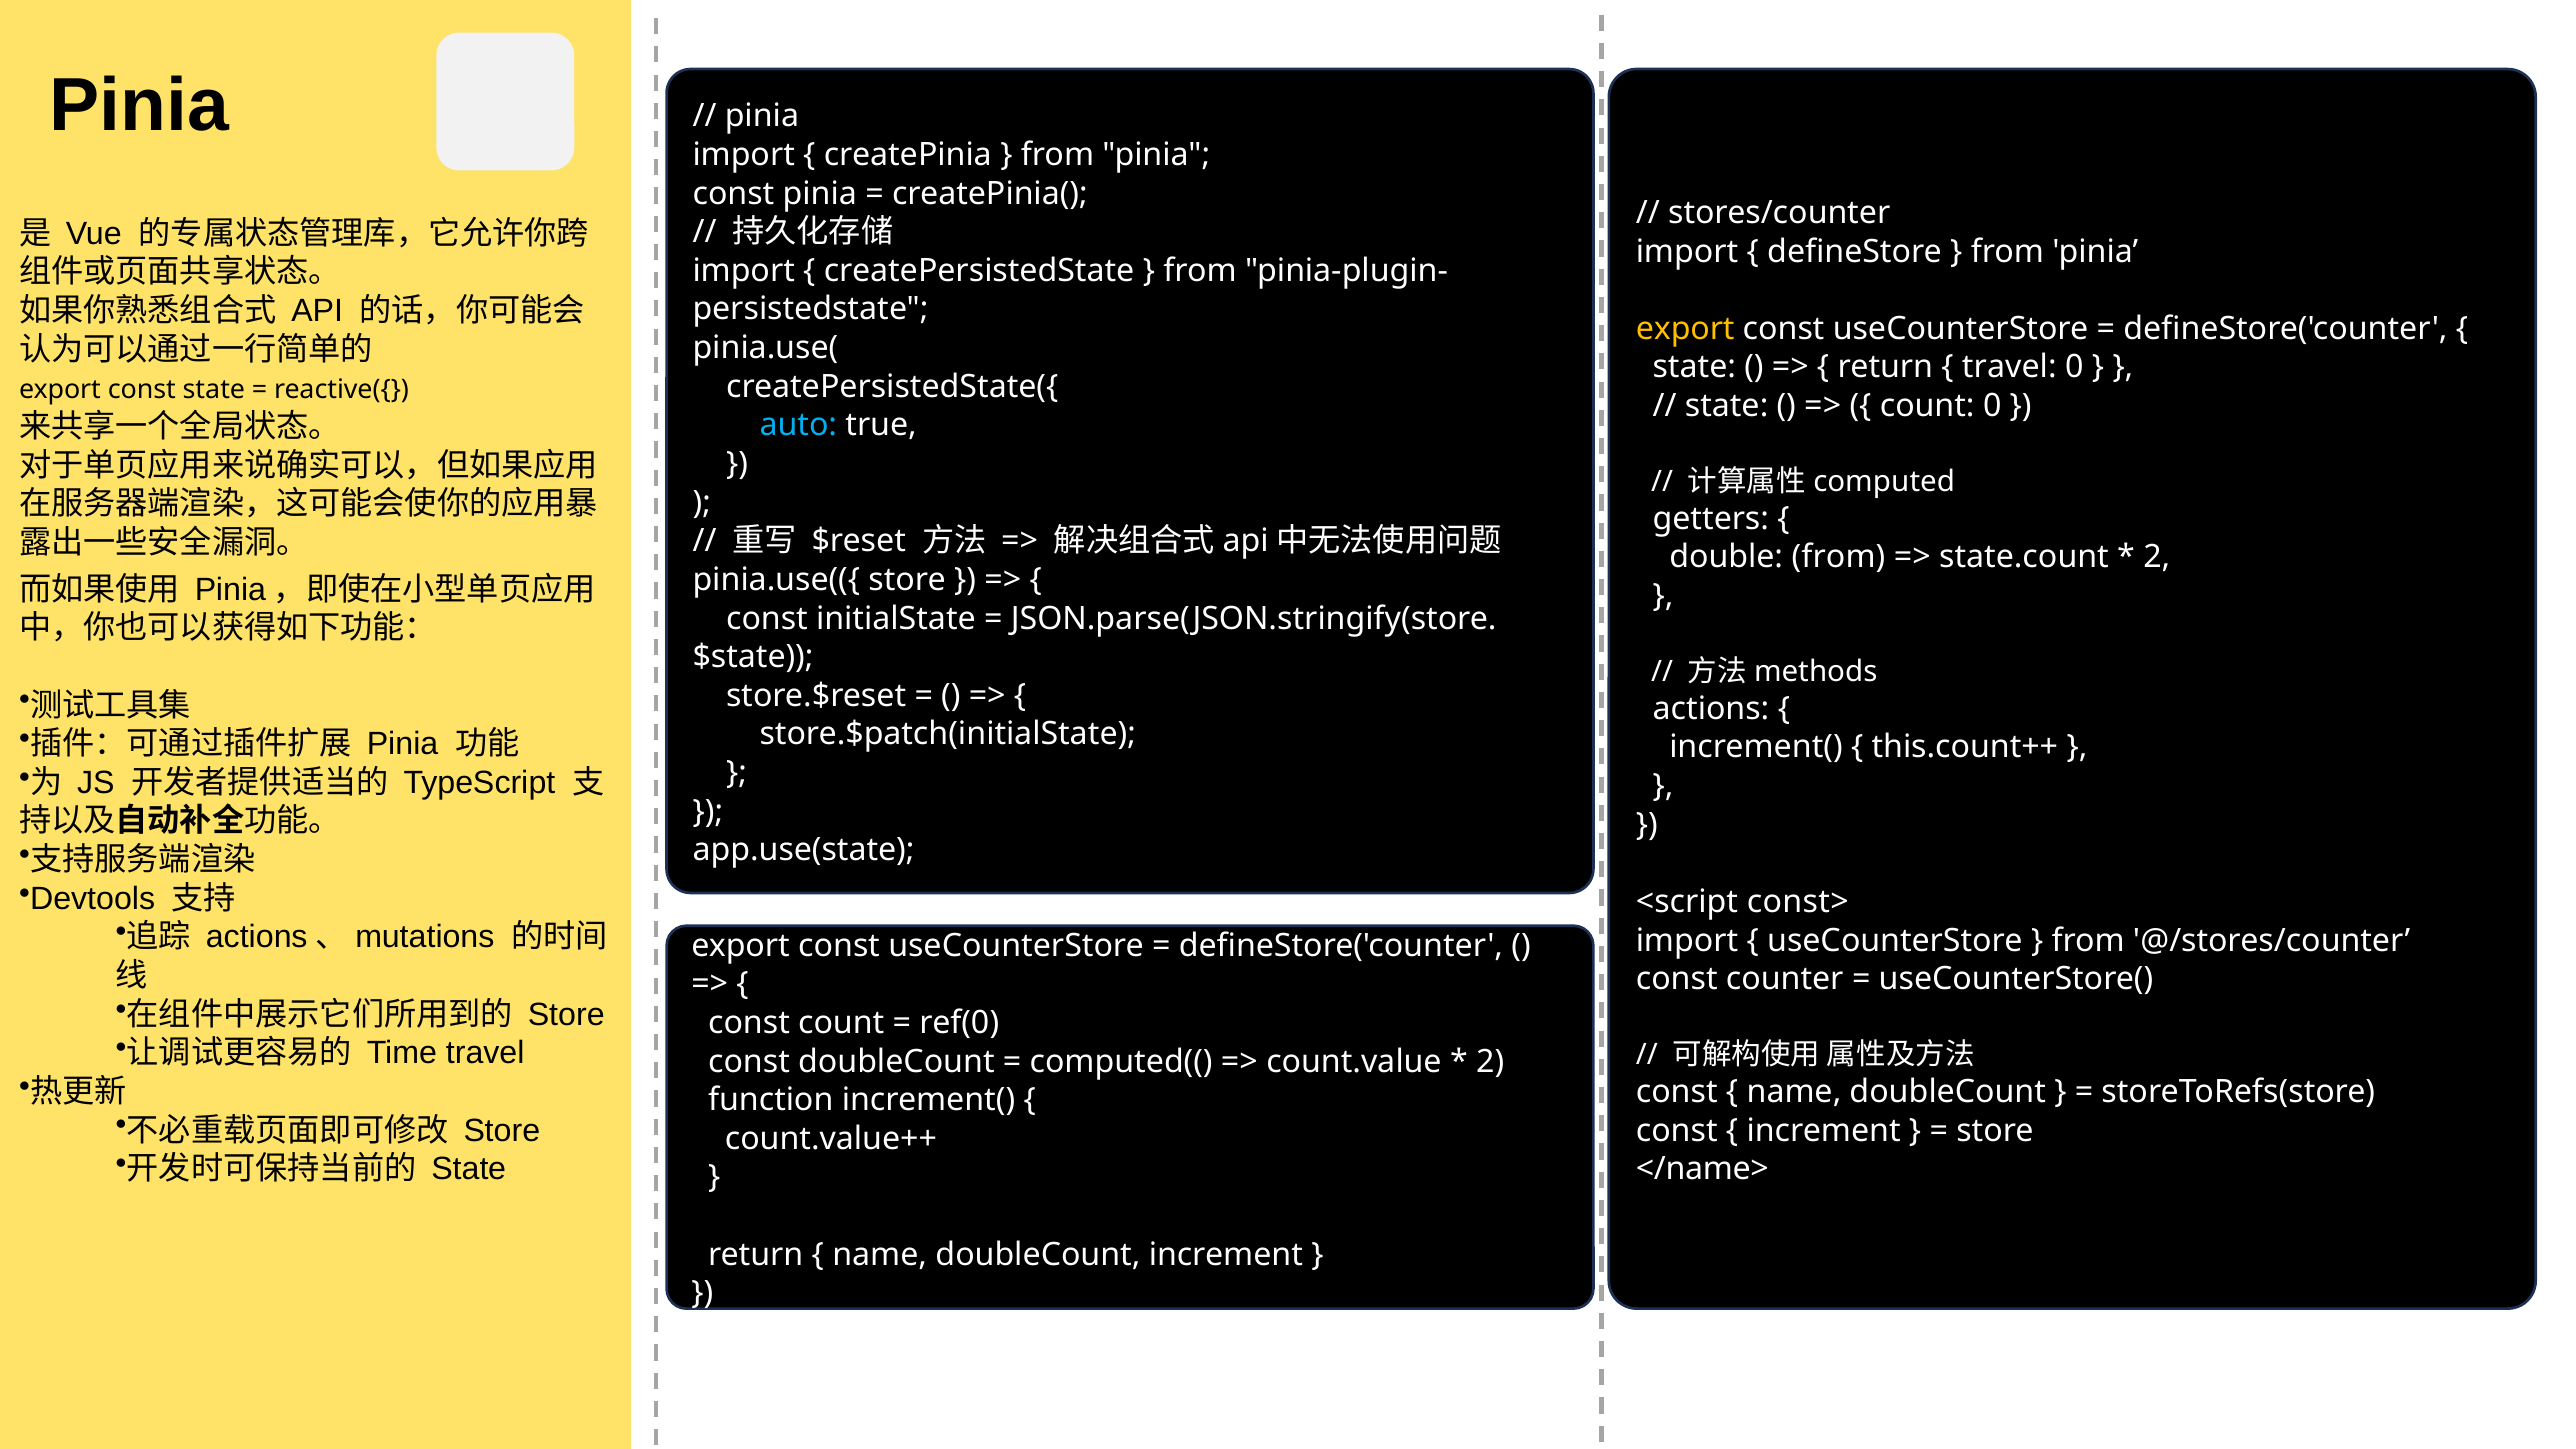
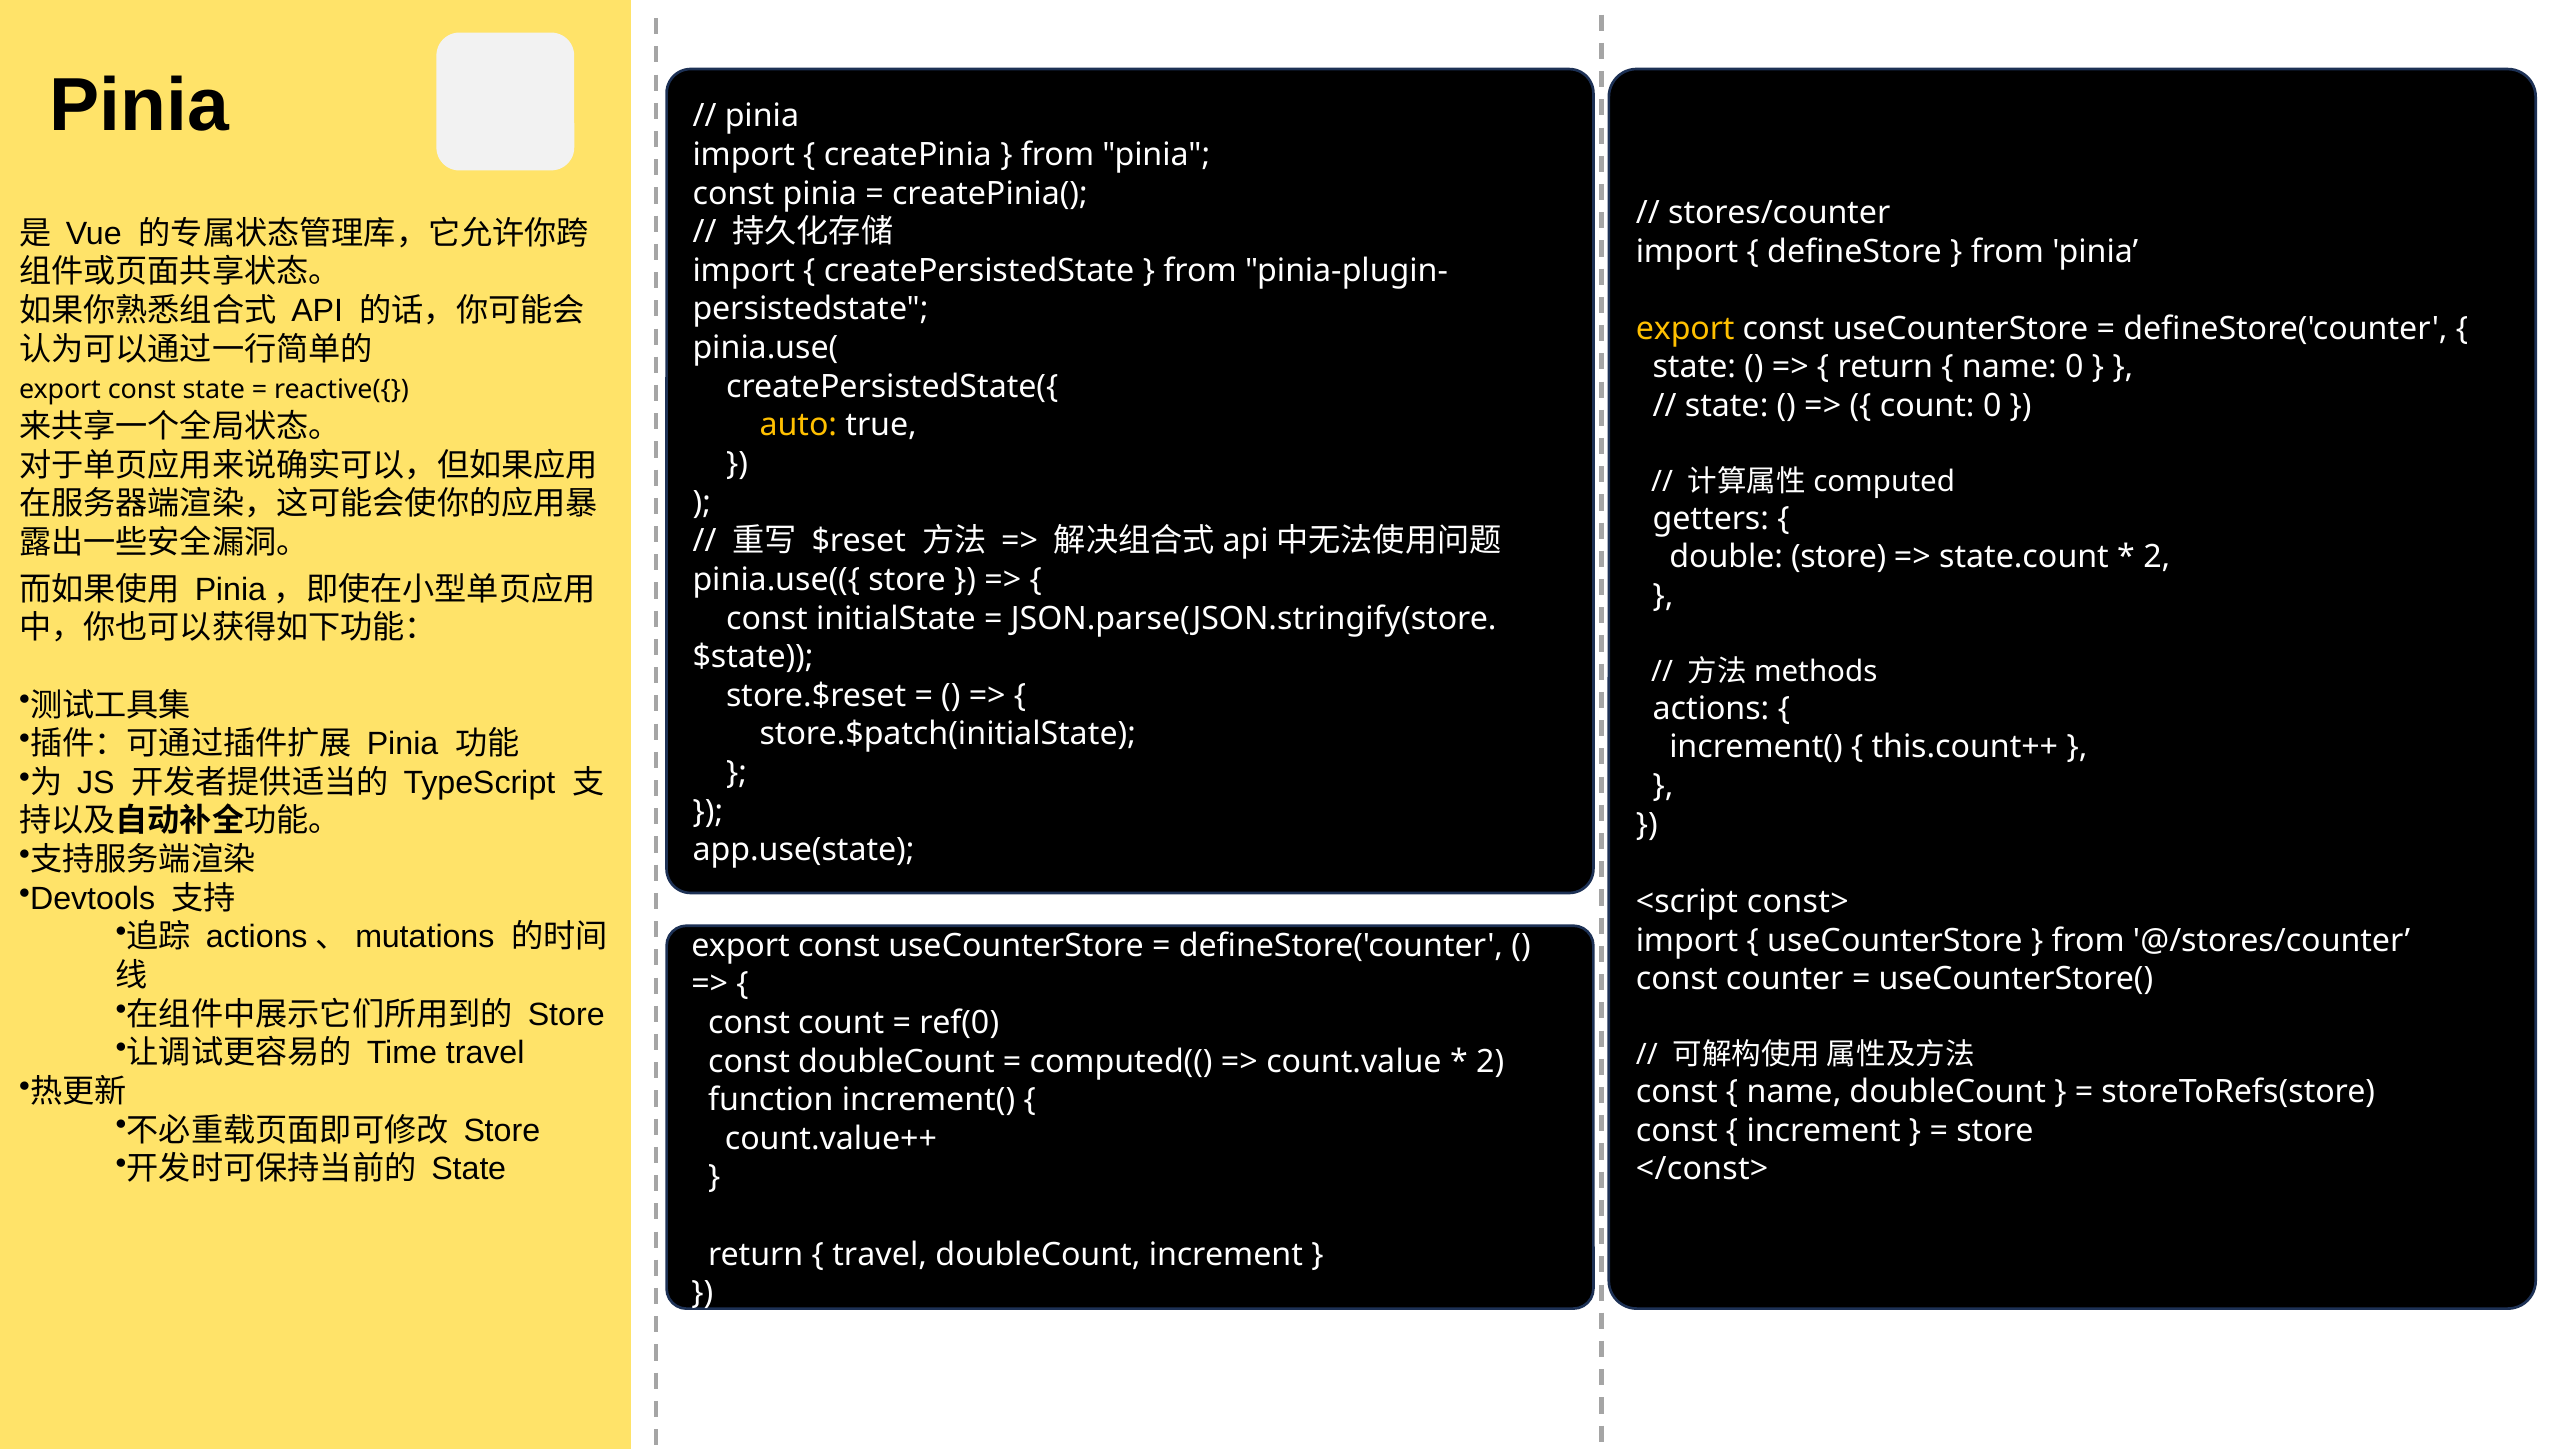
travel at (2009, 367): travel -> name
auto colour: light blue -> yellow
double from: from -> store
</name>: </name> -> </const>
name at (880, 1255): name -> travel
